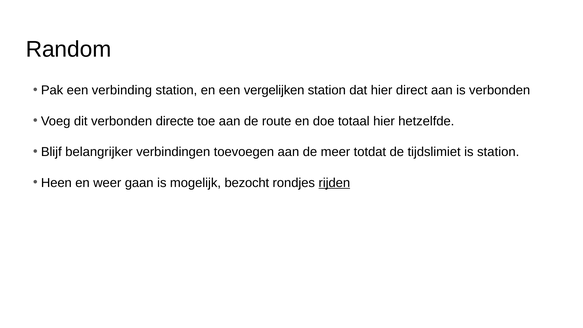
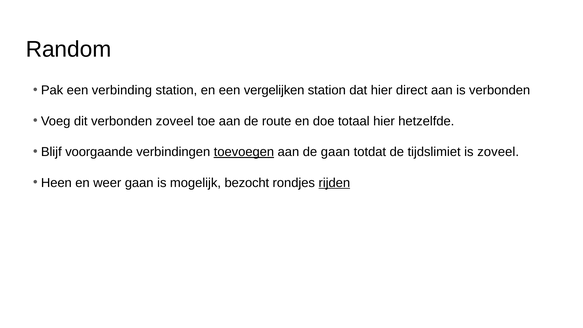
verbonden directe: directe -> zoveel
belangrijker: belangrijker -> voorgaande
toevoegen underline: none -> present
de meer: meer -> gaan
is station: station -> zoveel
